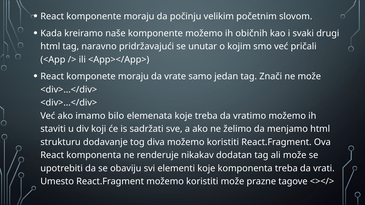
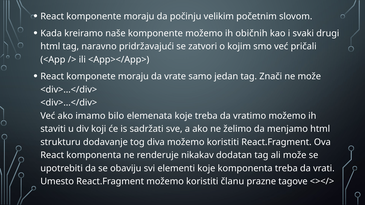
unutar: unutar -> zatvori
koristiti može: može -> članu
